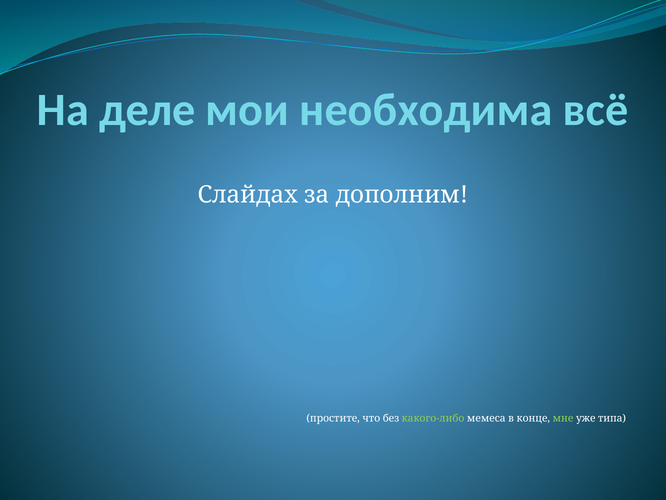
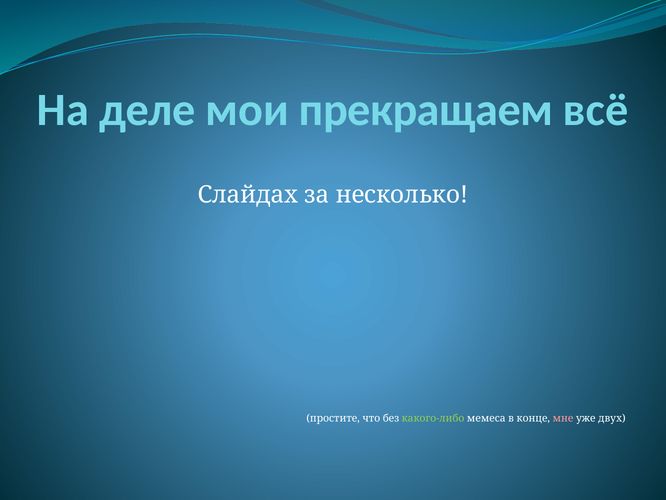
необходима: необходима -> прекращаем
дополним: дополним -> несколько
мне colour: light green -> pink
типа: типа -> двух
